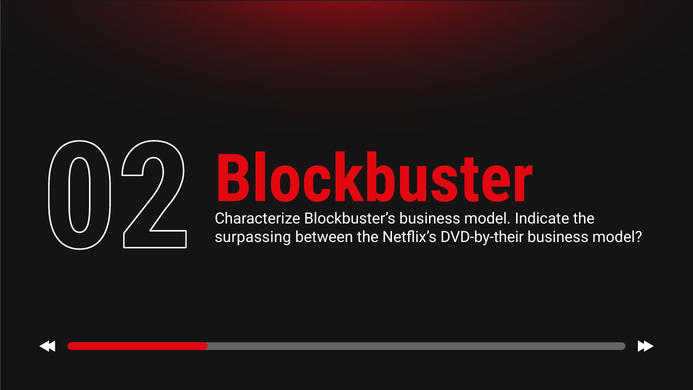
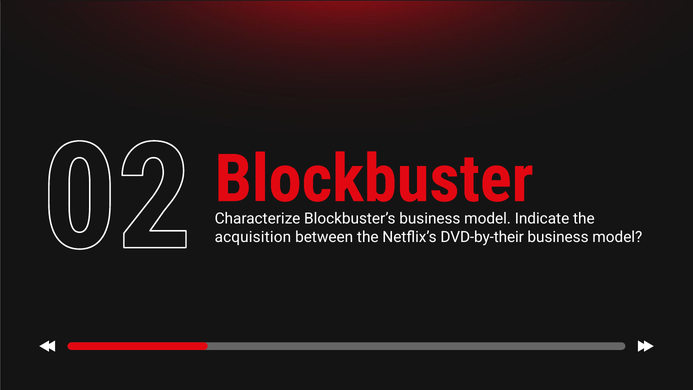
surpassing: surpassing -> acquisition
